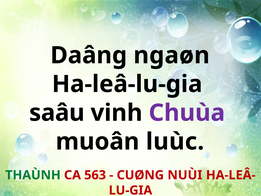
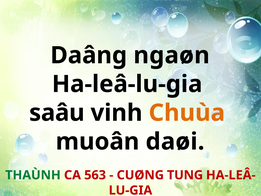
Chuùa colour: purple -> orange
luùc: luùc -> daøi
NUÙI: NUÙI -> TUNG
